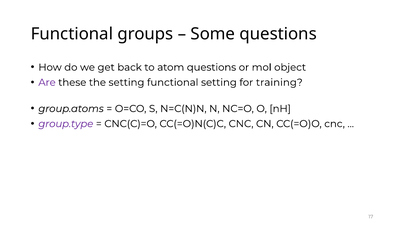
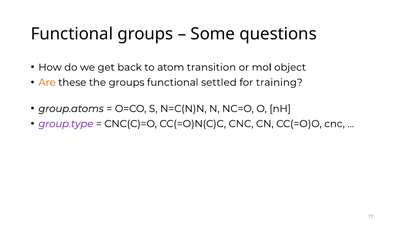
atom questions: questions -> transition
Are colour: purple -> orange
the setting: setting -> groups
functional setting: setting -> settled
